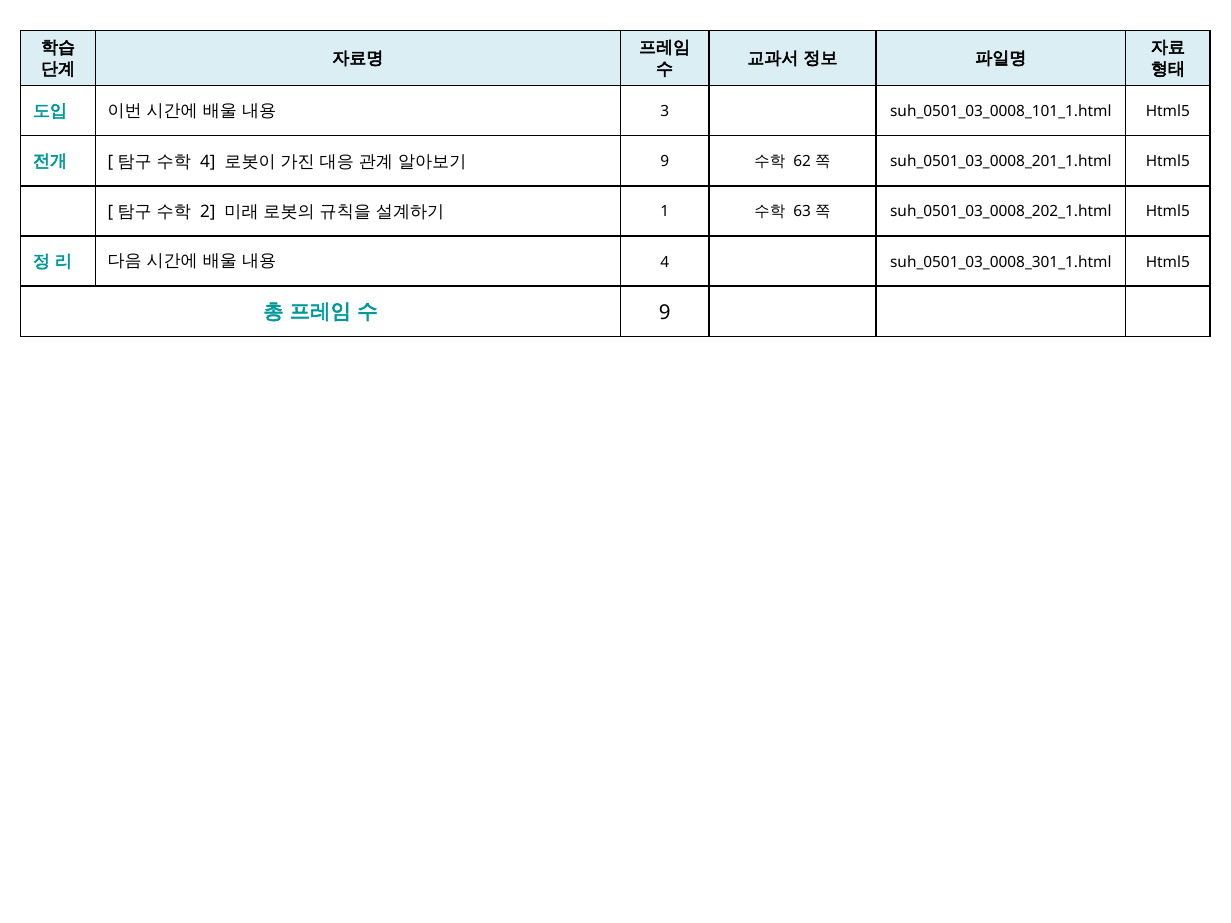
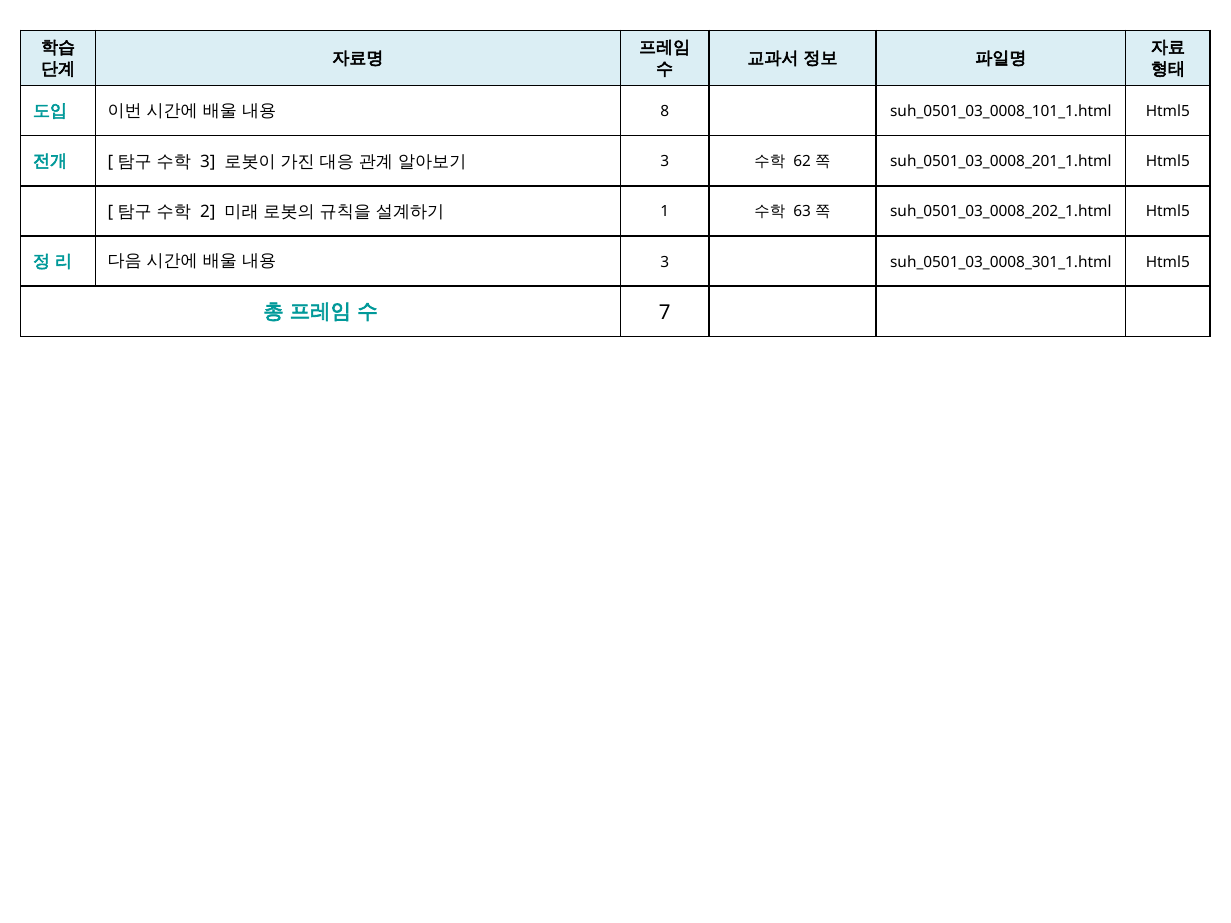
3: 3 -> 8
4 at (208, 162): 4 -> 3
9 at (665, 162): 9 -> 3
4 at (665, 262): 4 -> 3
9 at (665, 313): 9 -> 7
